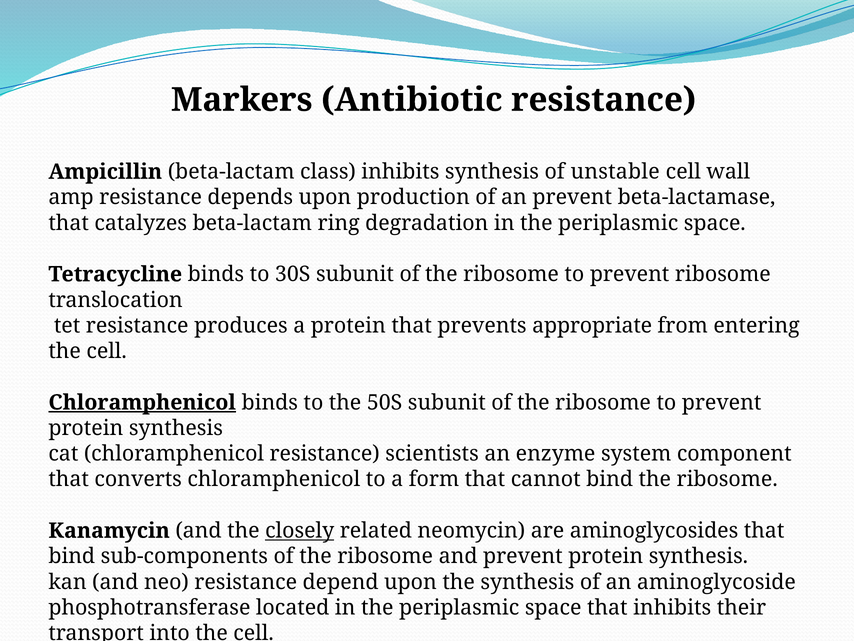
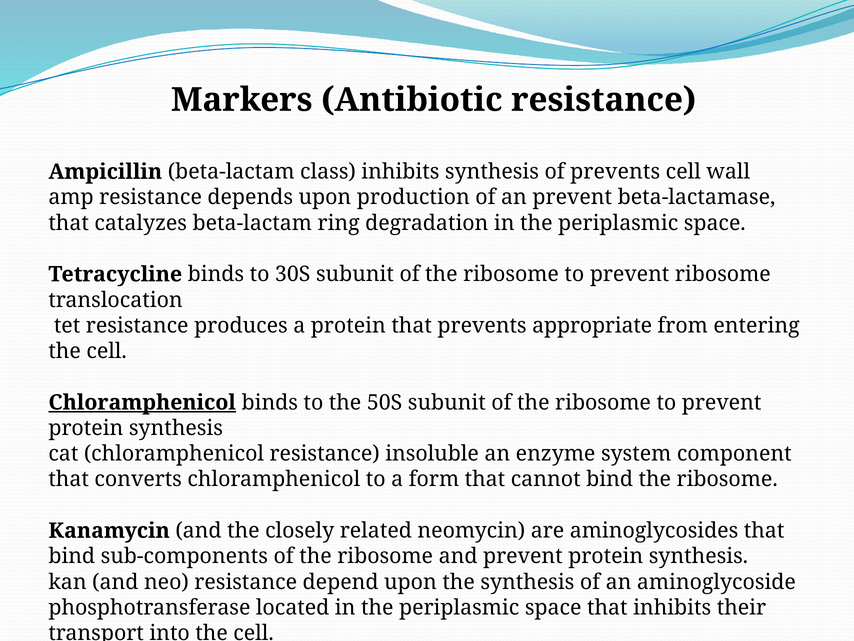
of unstable: unstable -> prevents
scientists: scientists -> insoluble
closely underline: present -> none
